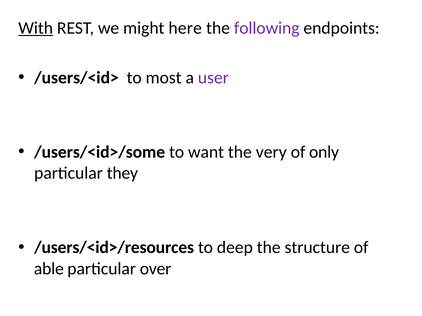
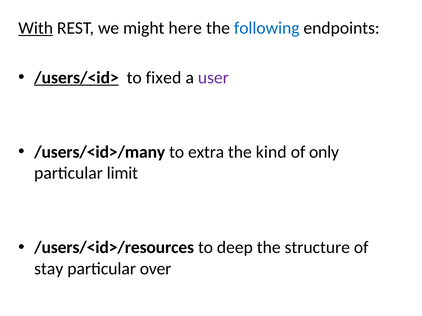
following colour: purple -> blue
/users/<id> underline: none -> present
most: most -> fixed
/users/<id>/some: /users/<id>/some -> /users/<id>/many
want: want -> extra
very: very -> kind
they: they -> limit
able: able -> stay
